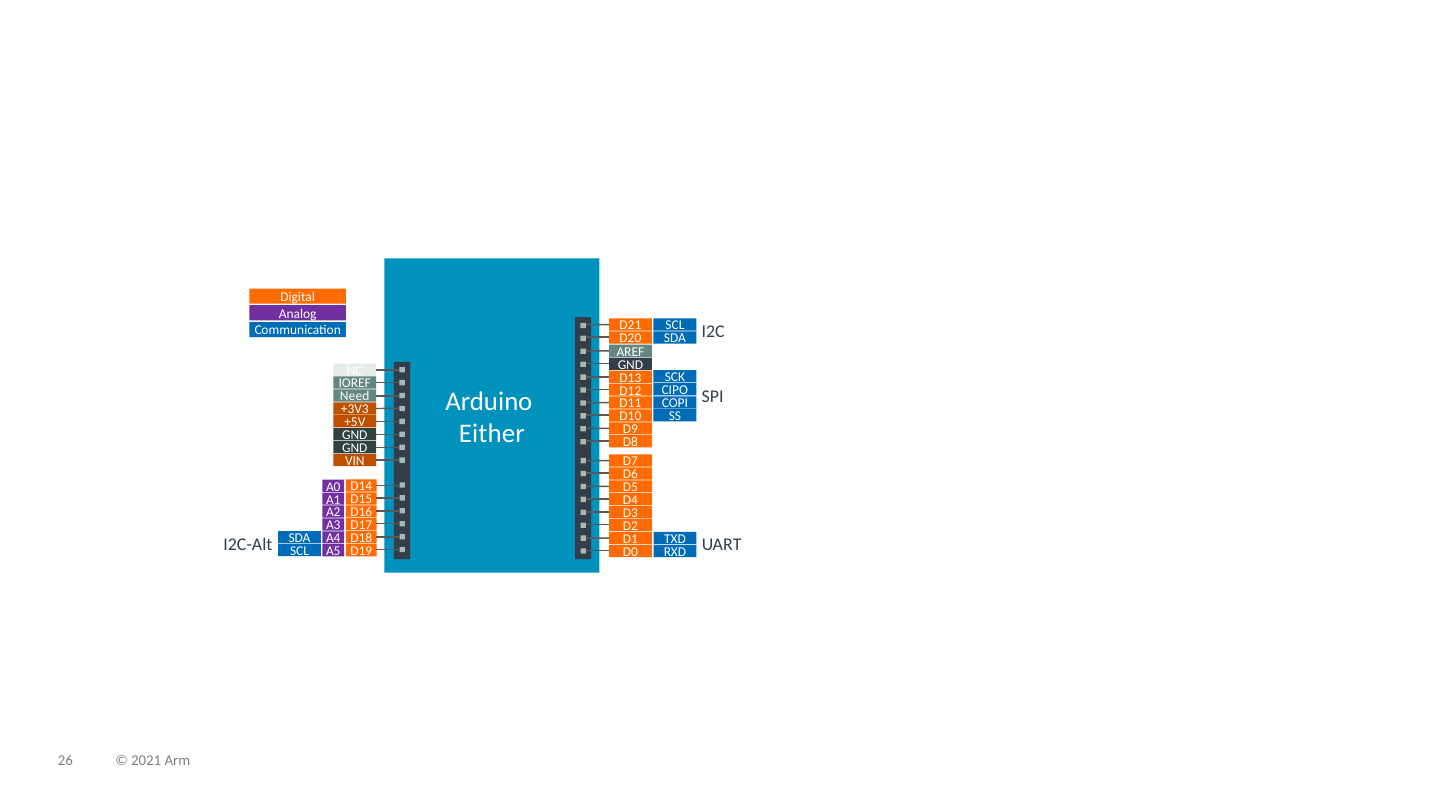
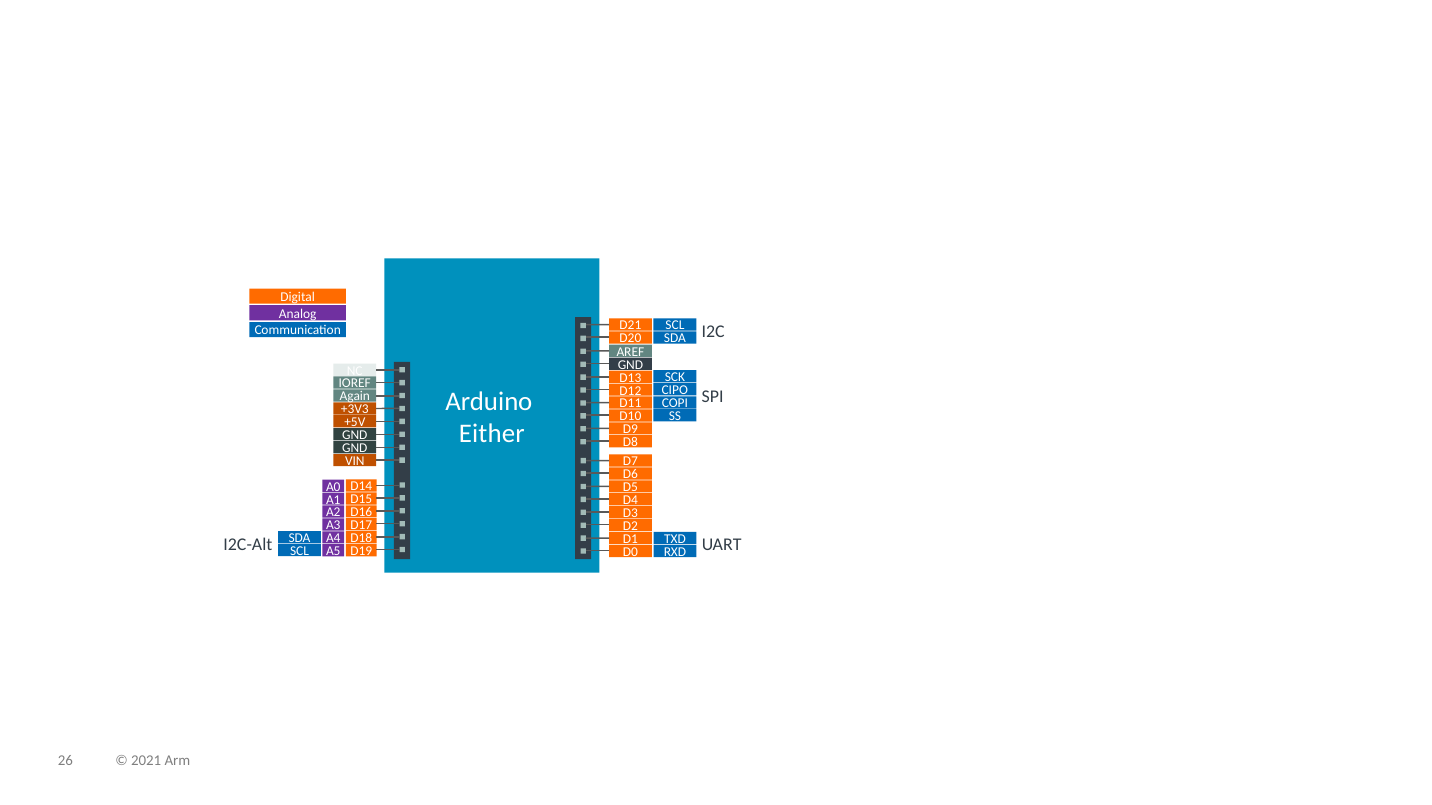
Need: Need -> Again
